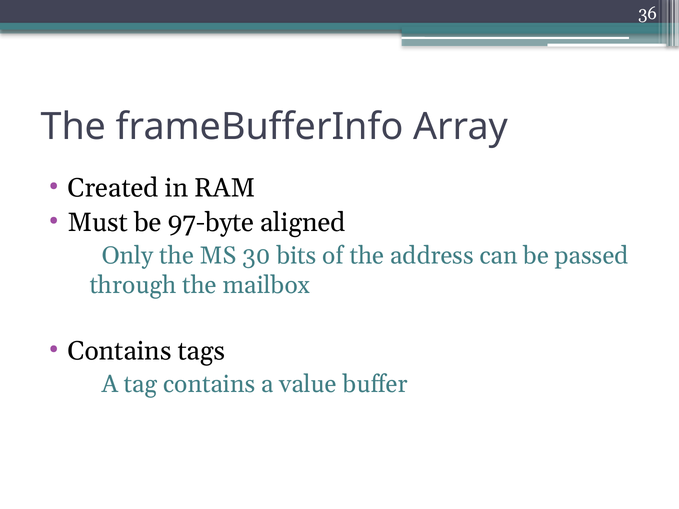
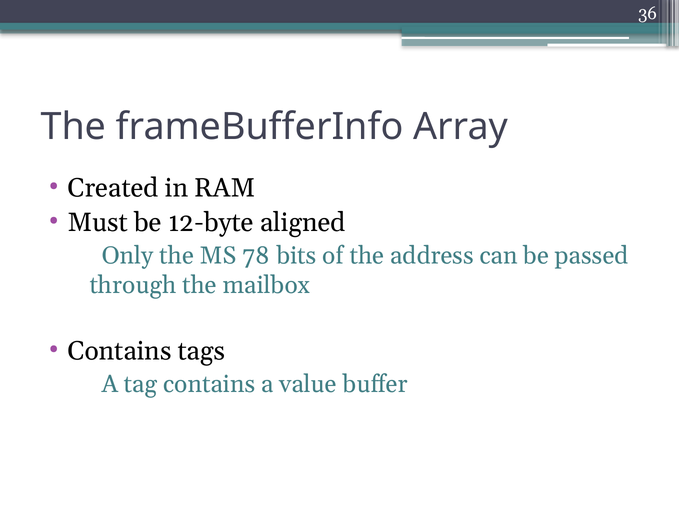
97-byte: 97-byte -> 12-byte
30: 30 -> 78
